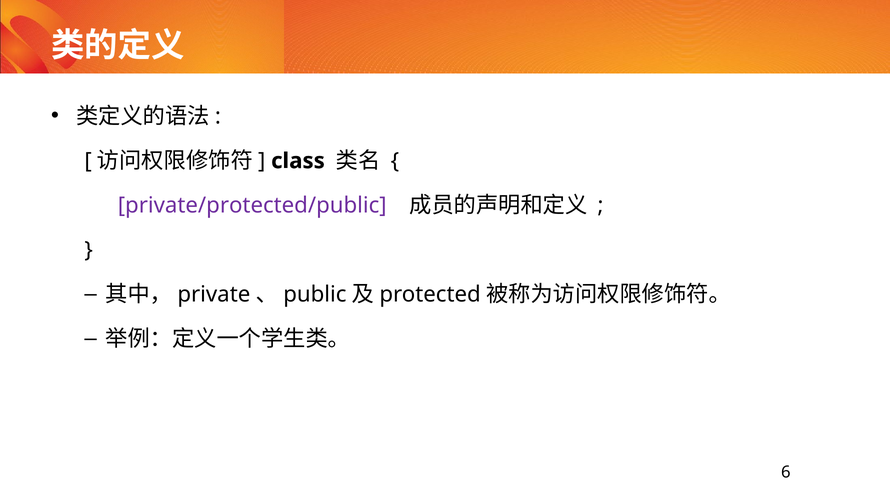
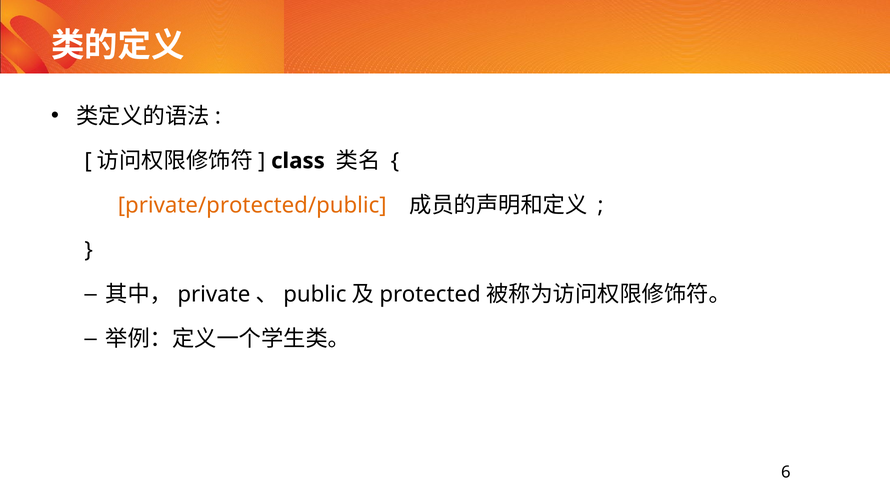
private/protected/public colour: purple -> orange
